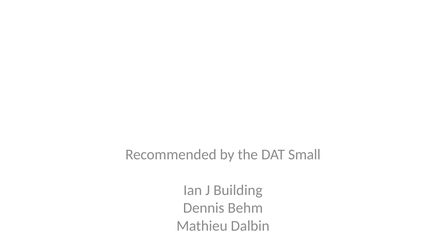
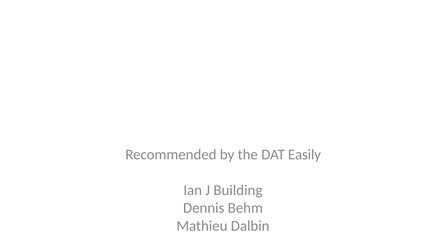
Small: Small -> Easily
